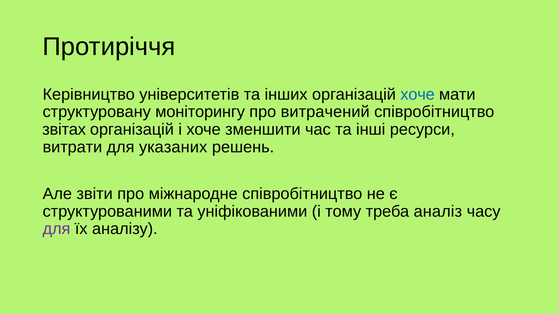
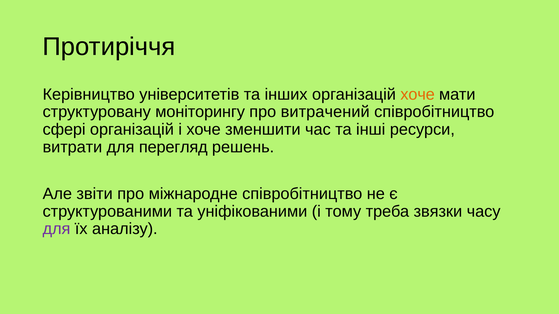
хоче at (418, 94) colour: blue -> orange
звітах: звітах -> сфері
указаних: указаних -> перегляд
аналіз: аналіз -> звязки
